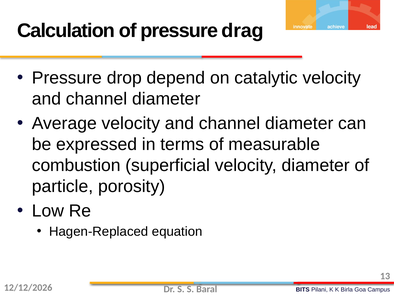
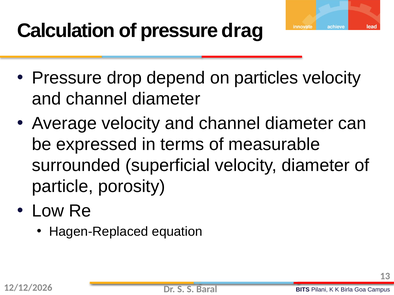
catalytic: catalytic -> particles
combustion: combustion -> surrounded
